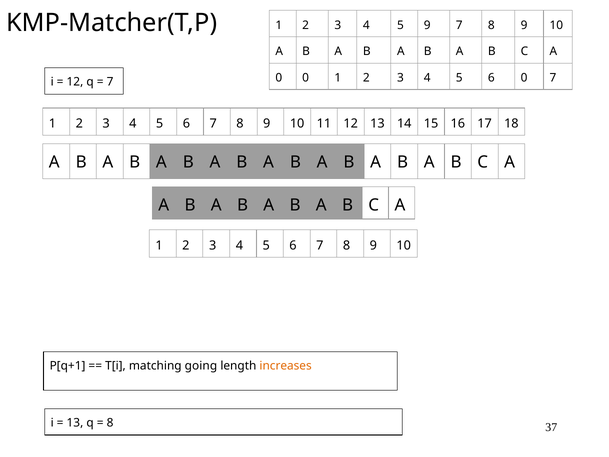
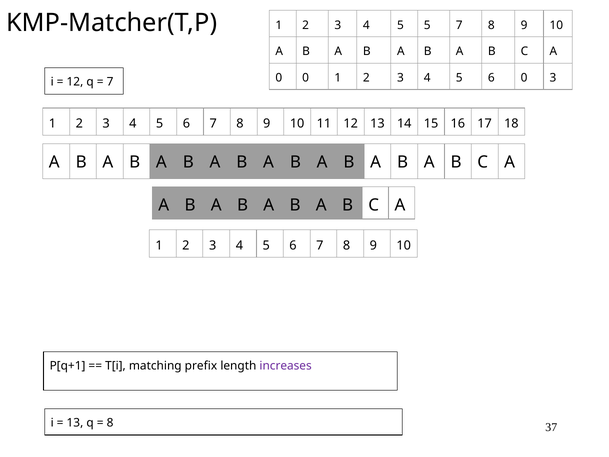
5 9: 9 -> 5
0 7: 7 -> 3
going: going -> prefix
increases colour: orange -> purple
